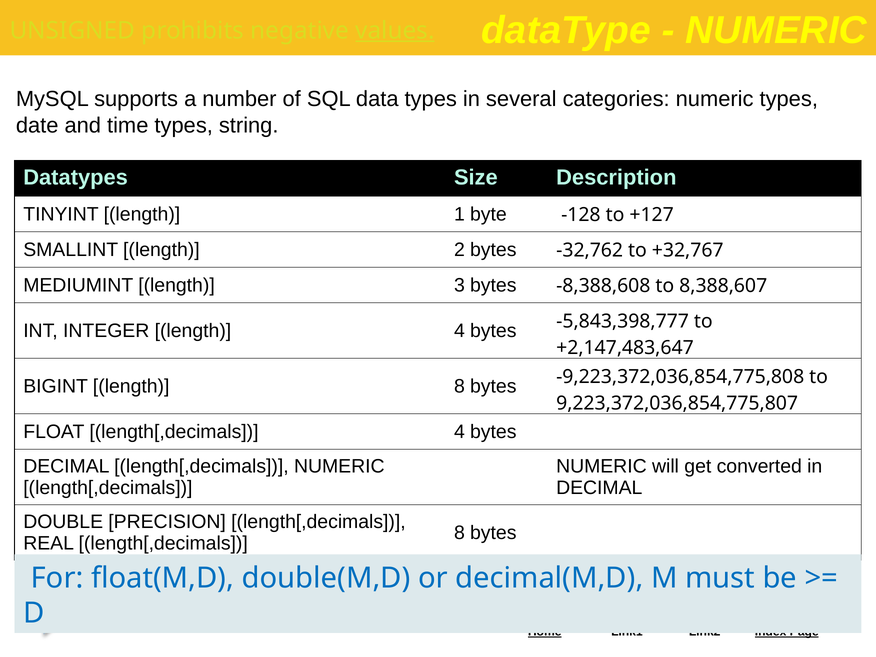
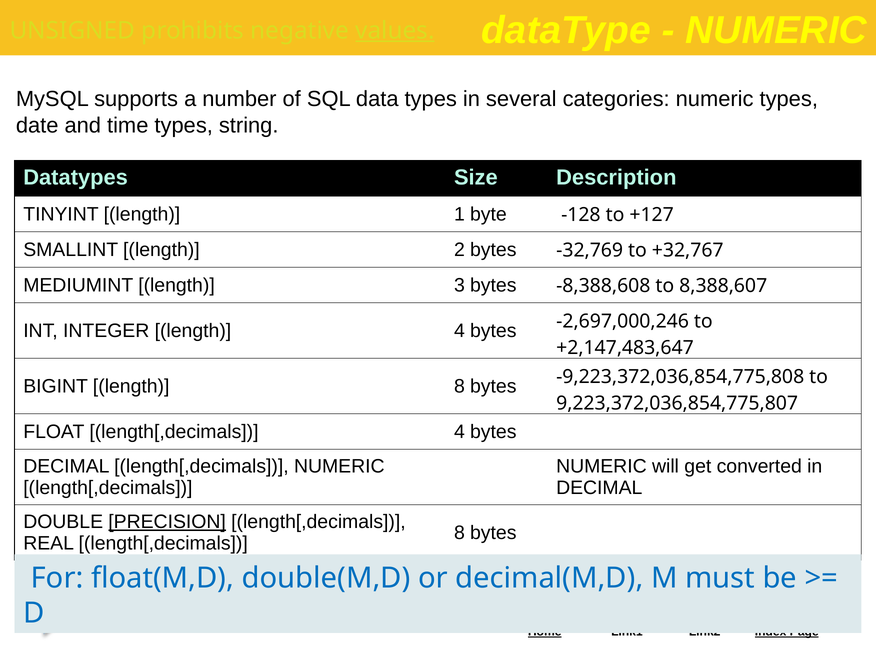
-32,762: -32,762 -> -32,769
-5,843,398,777: -5,843,398,777 -> -2,697,000,246
PRECISION underline: none -> present
